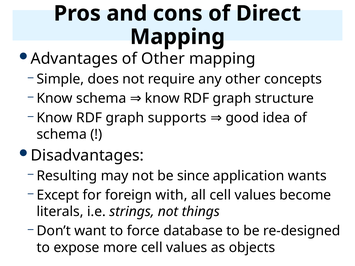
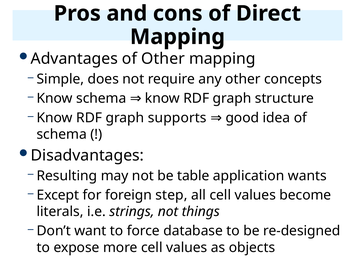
since: since -> table
with: with -> step
